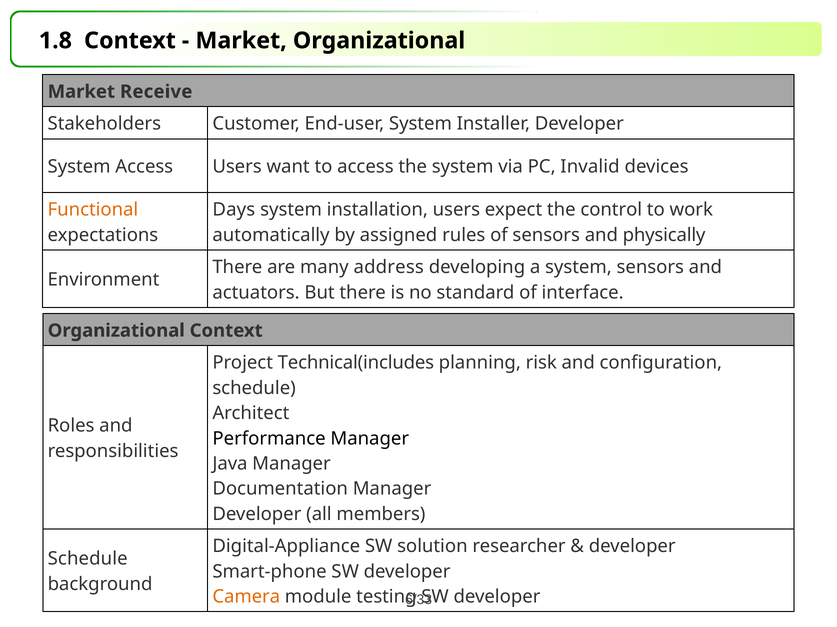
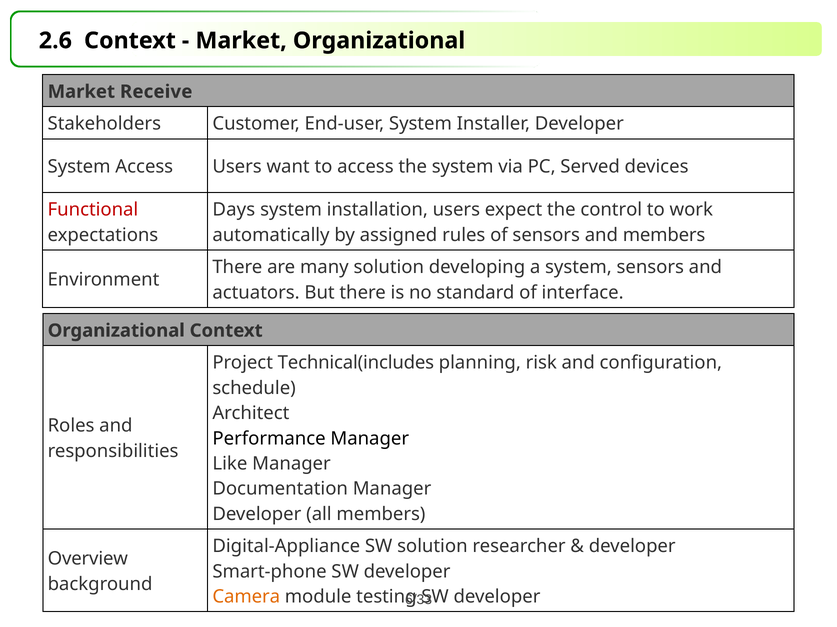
1.8: 1.8 -> 2.6
Invalid: Invalid -> Served
Functional colour: orange -> red
and physically: physically -> members
many address: address -> solution
Java: Java -> Like
Schedule at (88, 559): Schedule -> Overview
